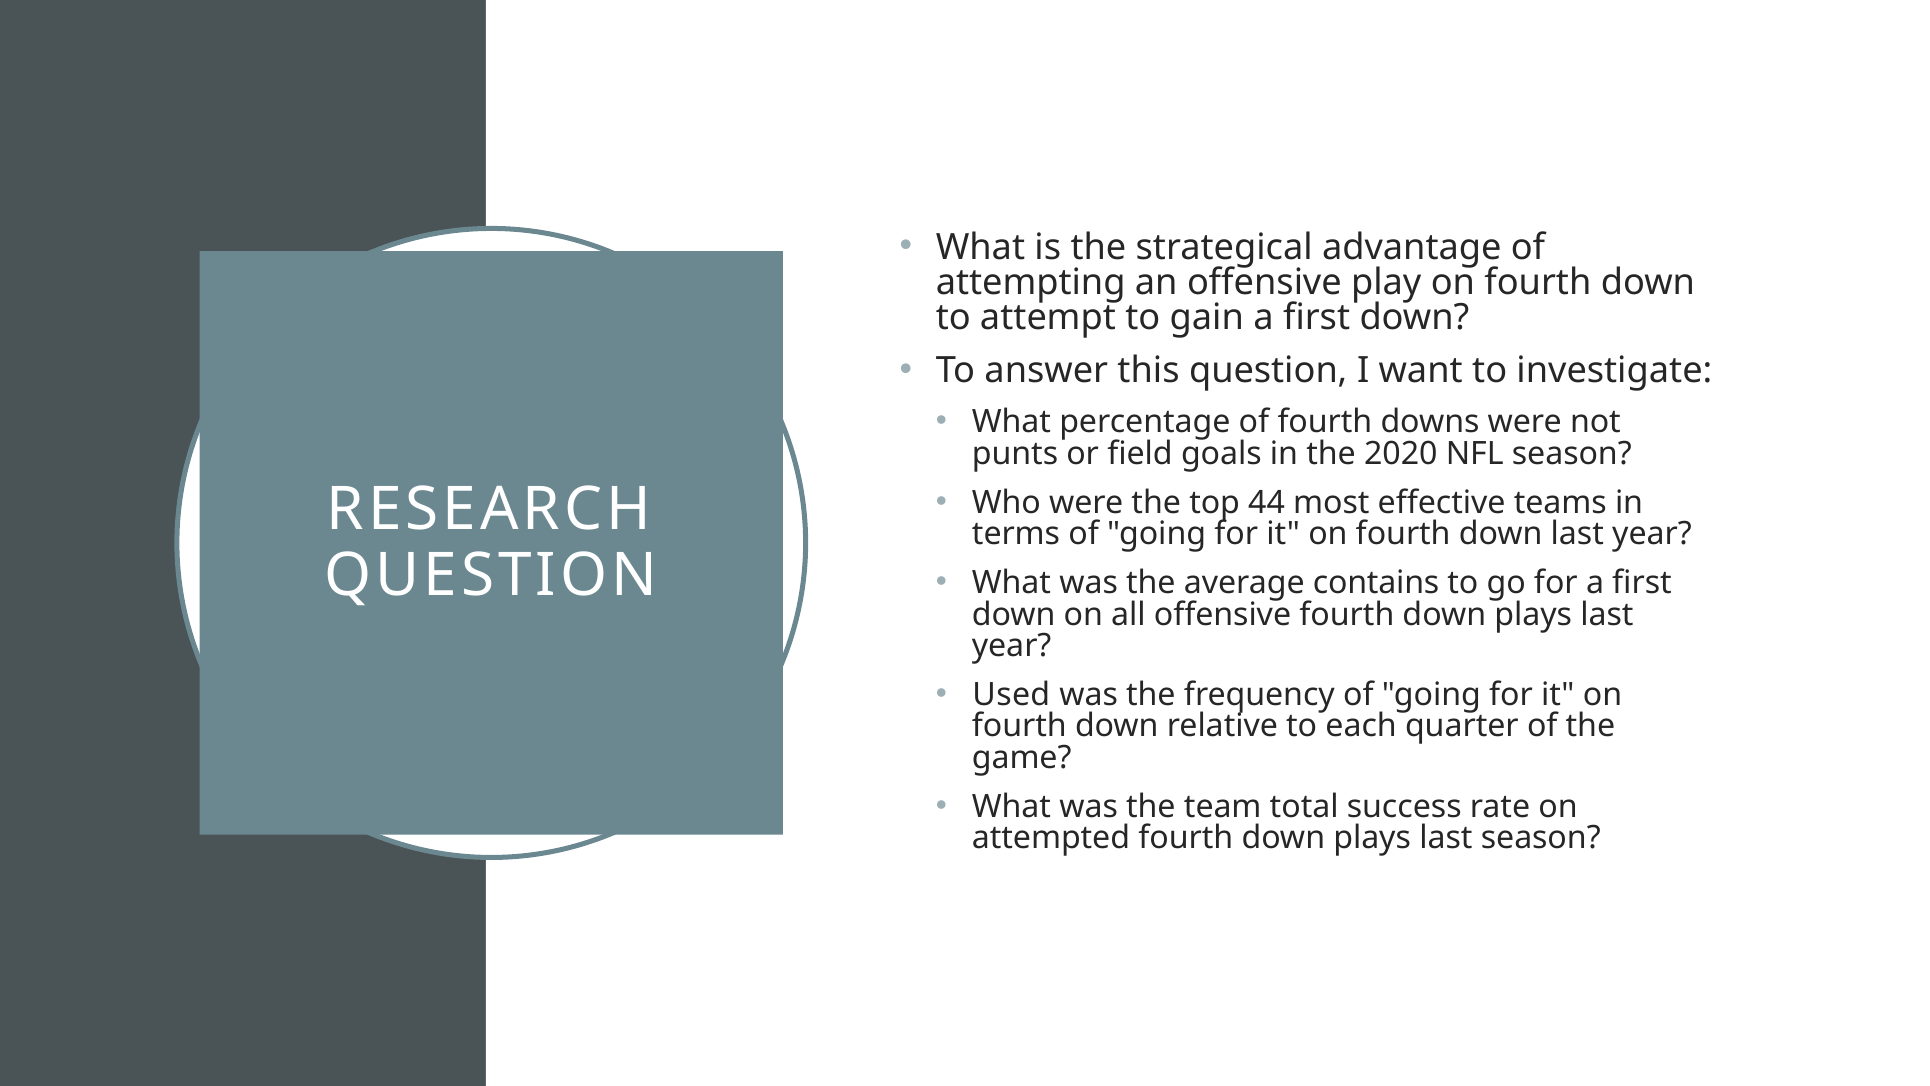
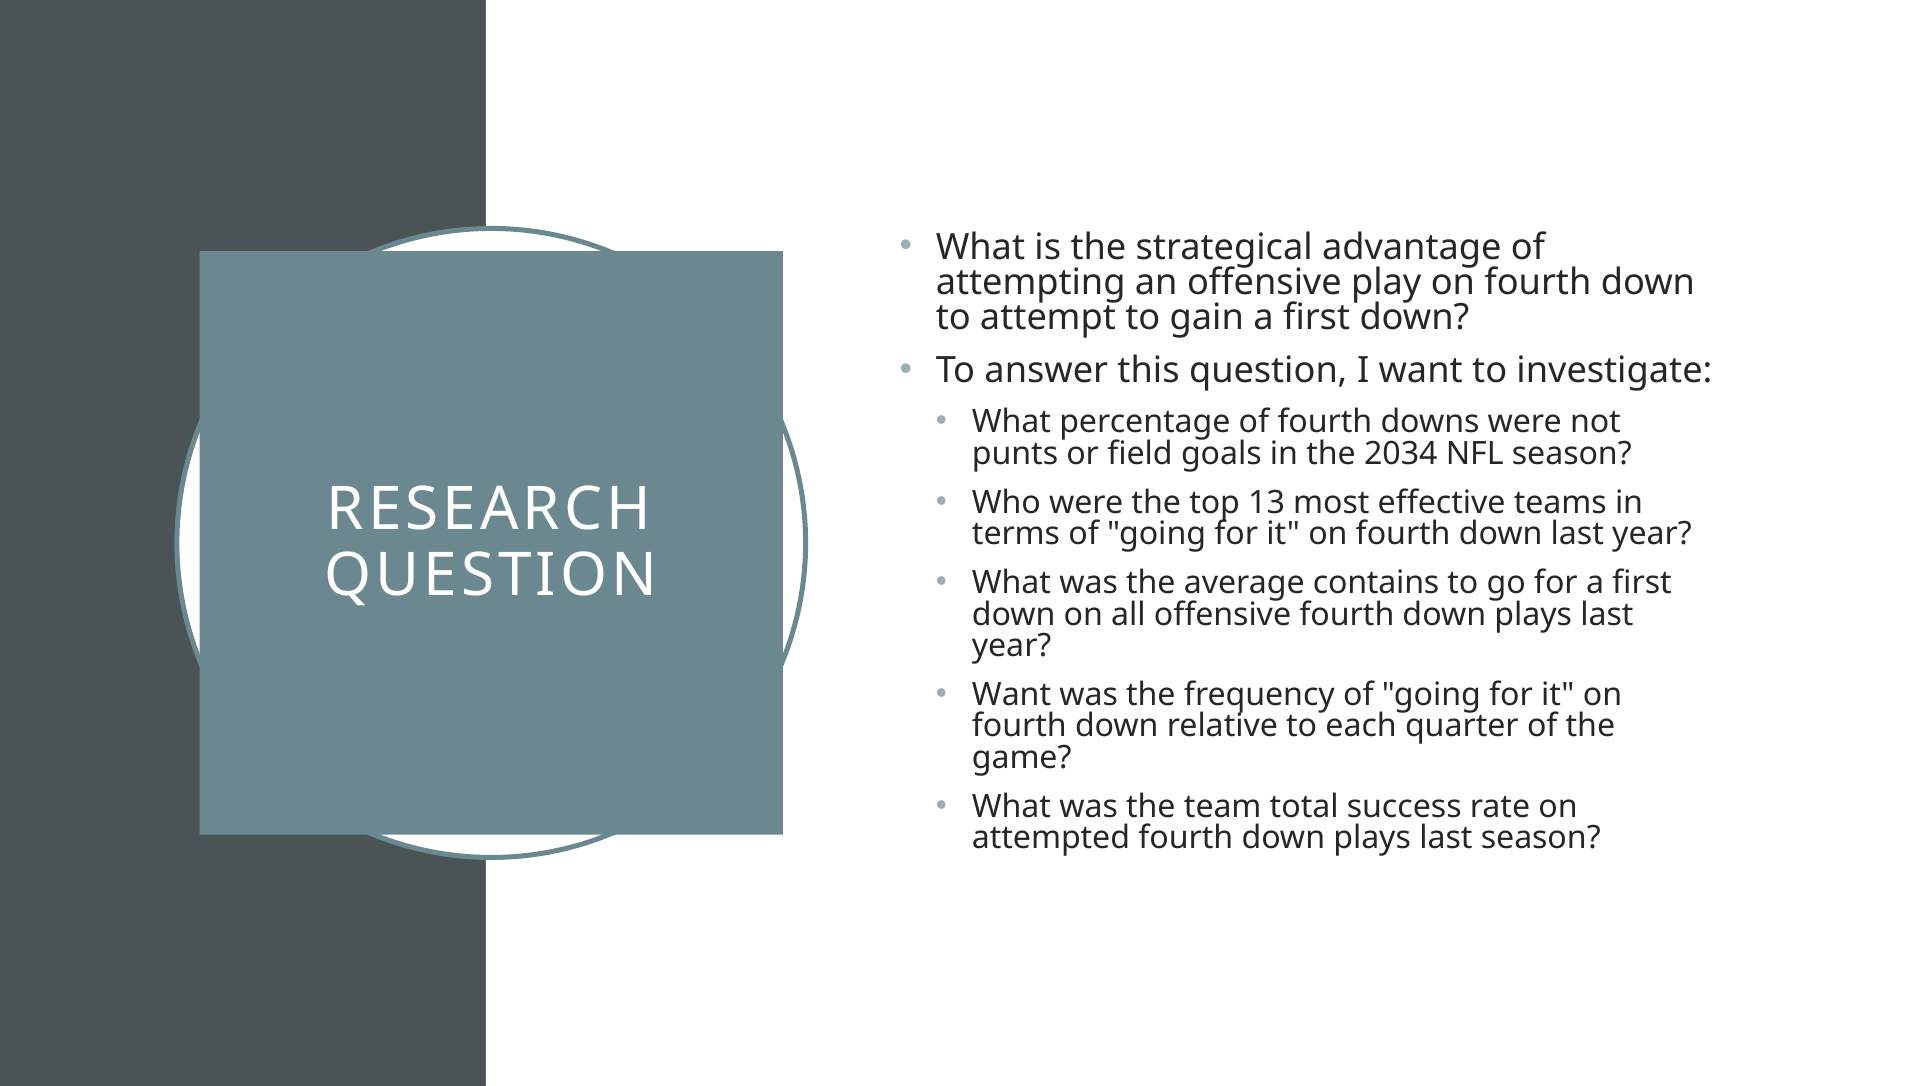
2020: 2020 -> 2034
44: 44 -> 13
Used at (1011, 695): Used -> Want
